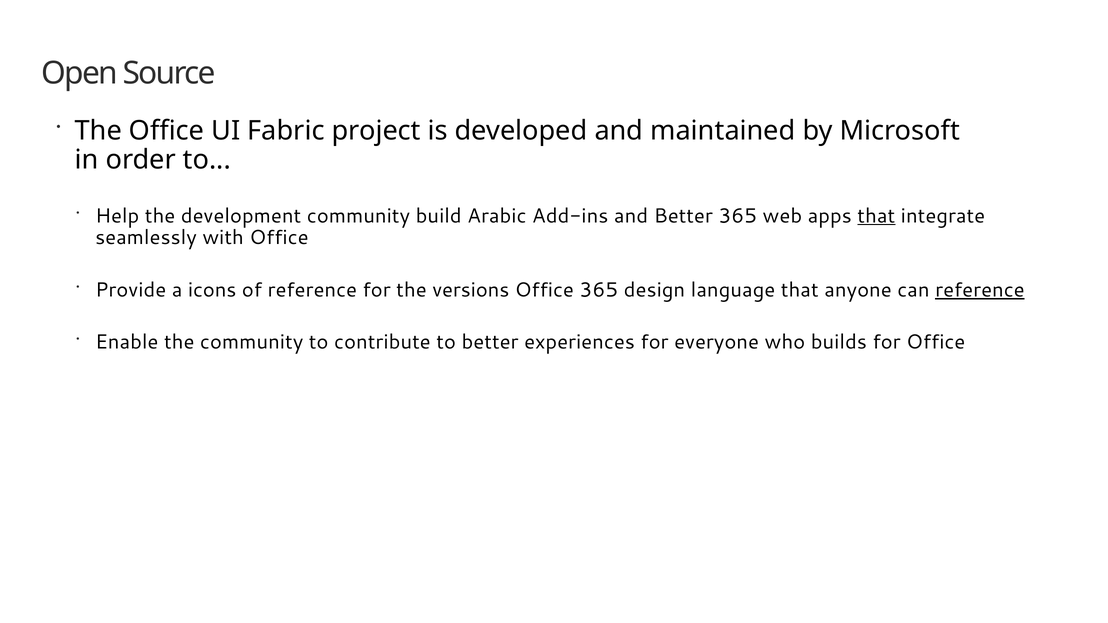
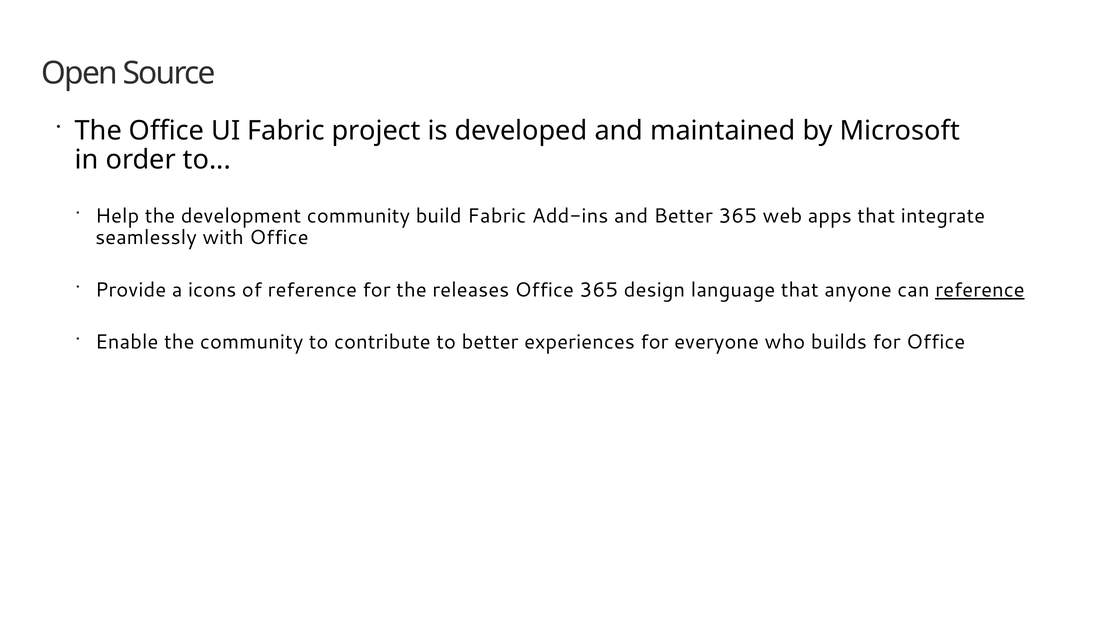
build Arabic: Arabic -> Fabric
that at (876, 216) underline: present -> none
versions: versions -> releases
